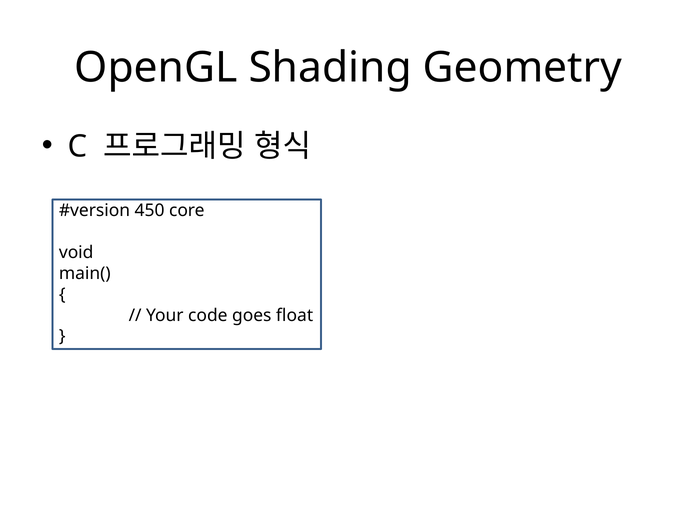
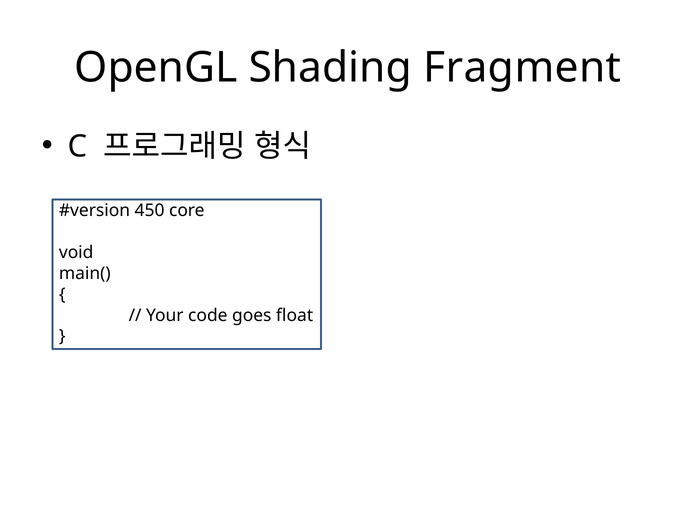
Geometry: Geometry -> Fragment
